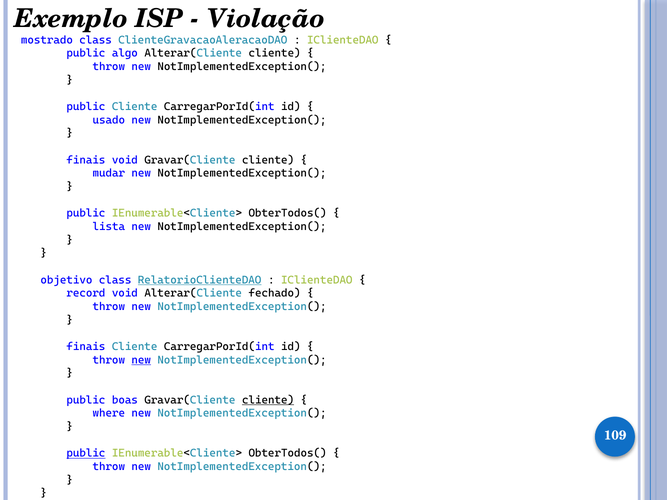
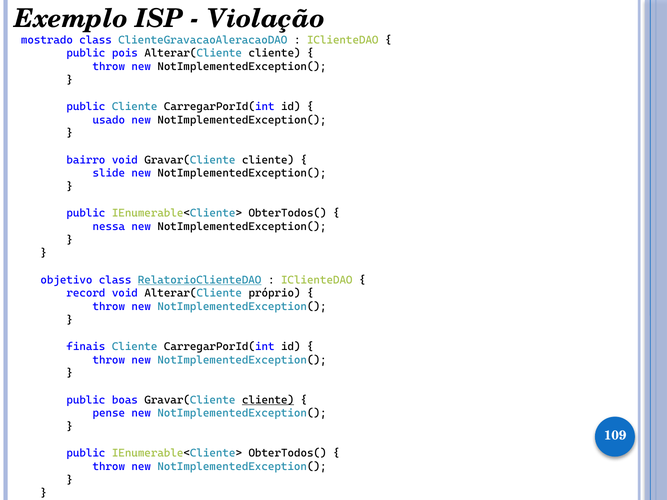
algo: algo -> pois
finais at (86, 160): finais -> bairro
mudar: mudar -> slide
lista: lista -> nessa
fechado: fechado -> próprio
new at (141, 360) underline: present -> none
where: where -> pense
public at (86, 454) underline: present -> none
